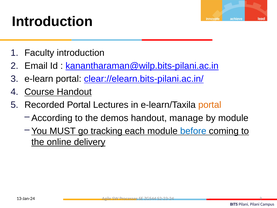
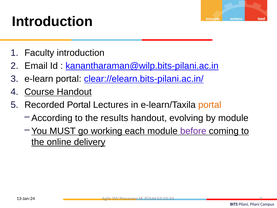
demos: demos -> results
manage: manage -> evolving
tracking: tracking -> working
before colour: blue -> purple
